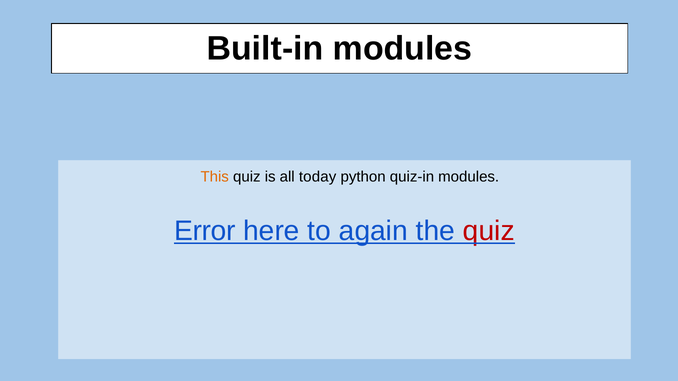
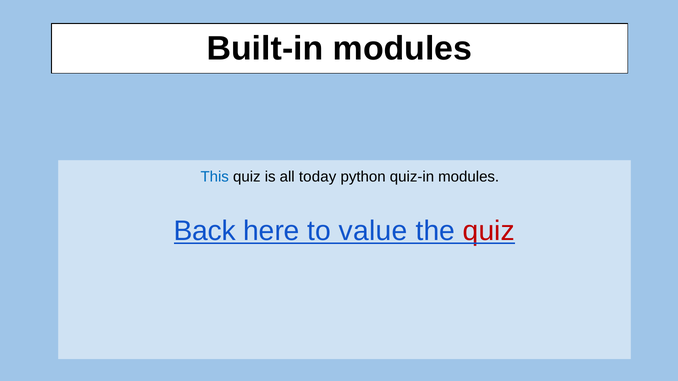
This colour: orange -> blue
Error: Error -> Back
again: again -> value
